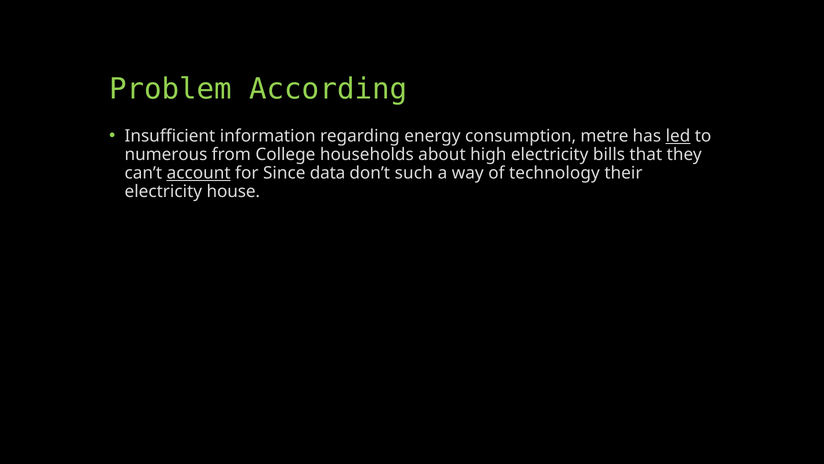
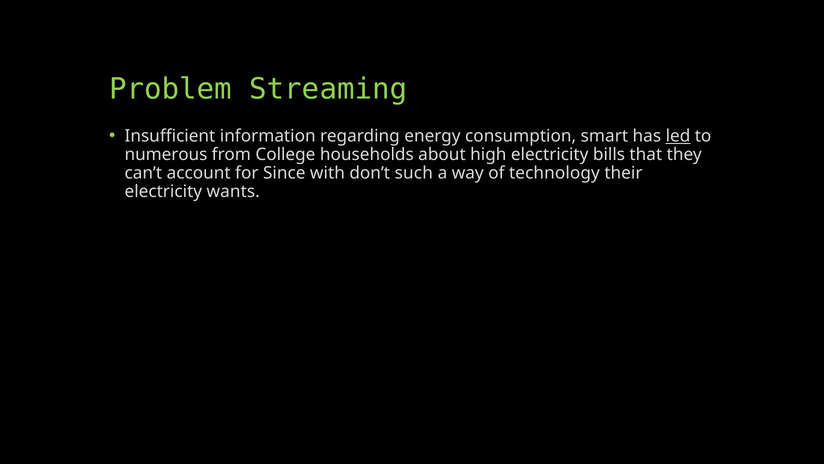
According: According -> Streaming
metre: metre -> smart
account underline: present -> none
data: data -> with
house: house -> wants
